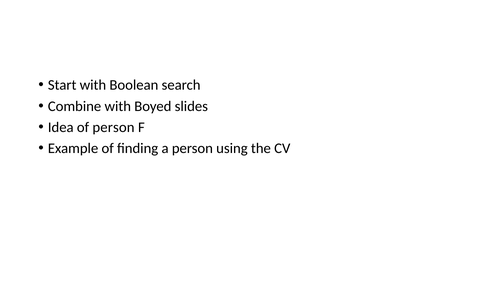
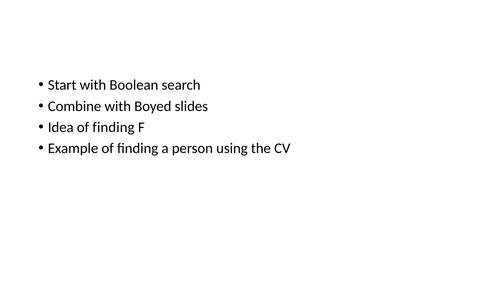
Idea of person: person -> finding
